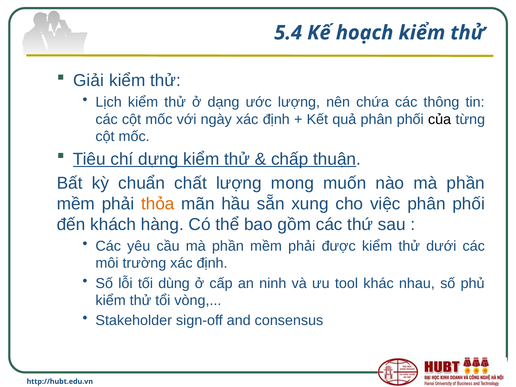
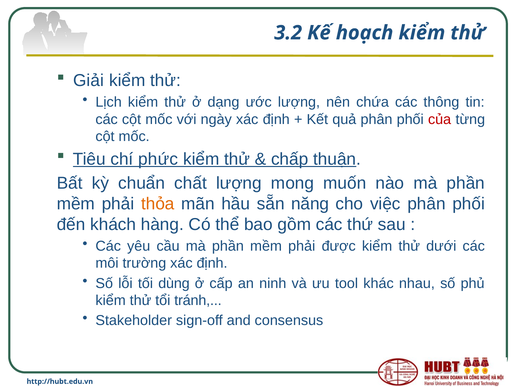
5.4: 5.4 -> 3.2
của colour: black -> red
dựng: dựng -> phức
xung: xung -> năng
vòng: vòng -> tránh
